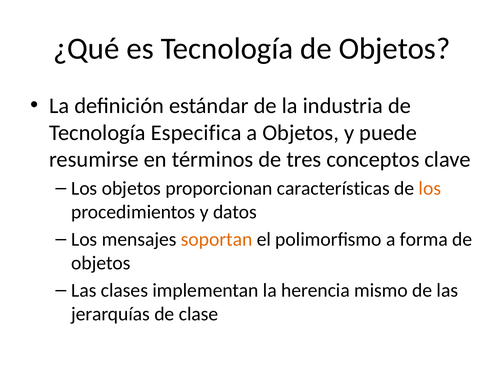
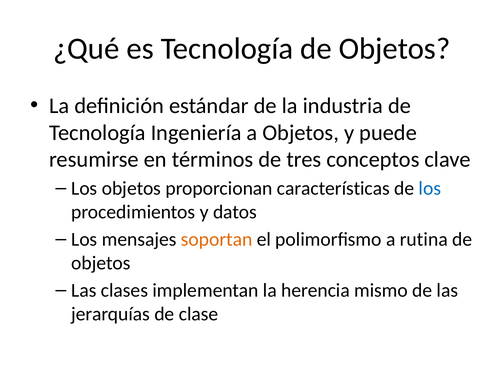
Especifica: Especifica -> Ingeniería
los at (430, 188) colour: orange -> blue
forma: forma -> rutina
